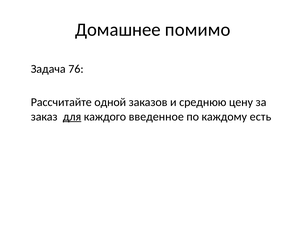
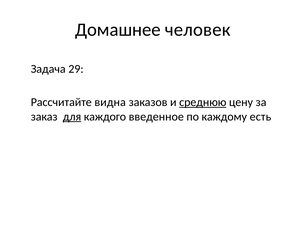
помимо: помимо -> человек
76: 76 -> 29
одной: одной -> видна
среднюю underline: none -> present
